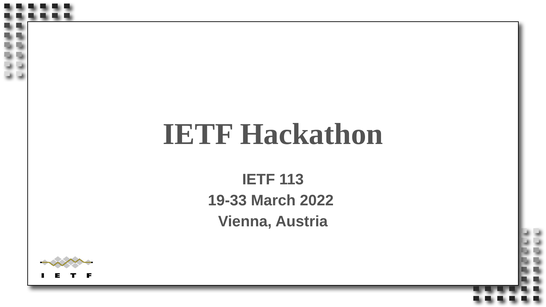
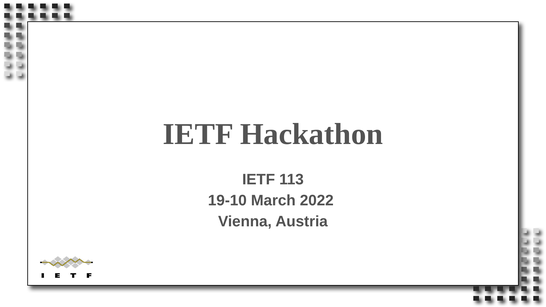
19-33: 19-33 -> 19-10
